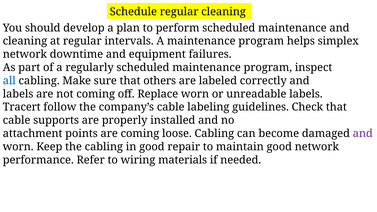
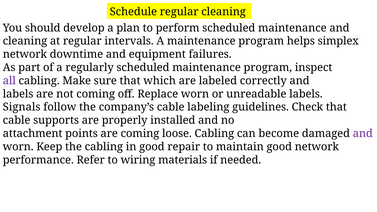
all colour: blue -> purple
others: others -> which
Tracert: Tracert -> Signals
